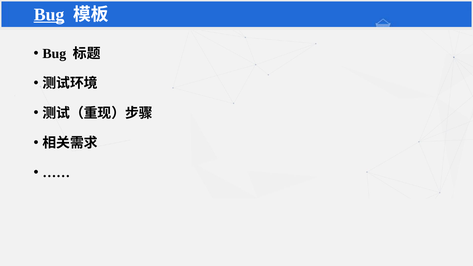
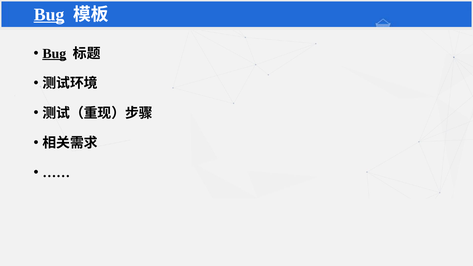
Bug at (54, 54) underline: none -> present
